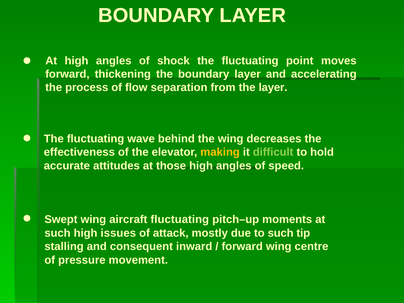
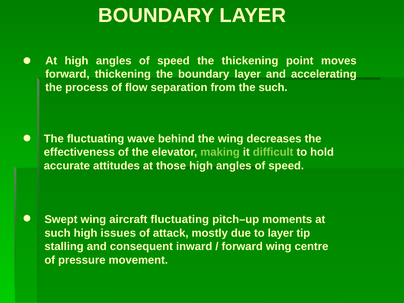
shock at (173, 61): shock -> speed
fluctuating at (250, 61): fluctuating -> thickening
the layer: layer -> such
making colour: yellow -> light green
to such: such -> layer
